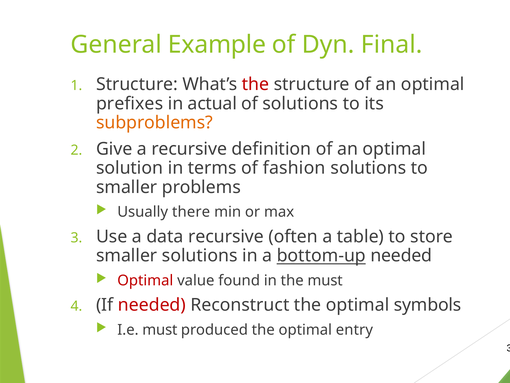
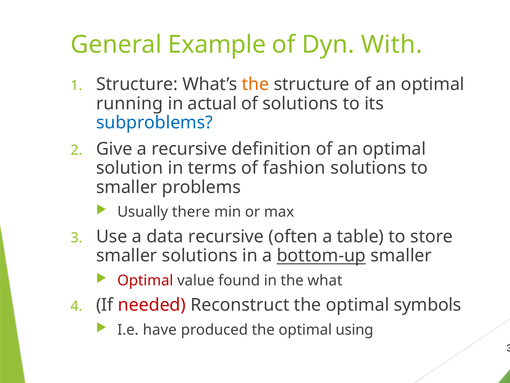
Final: Final -> With
the at (256, 84) colour: red -> orange
prefixes: prefixes -> running
subproblems colour: orange -> blue
bottom-up needed: needed -> smaller
the must: must -> what
I.e must: must -> have
entry: entry -> using
